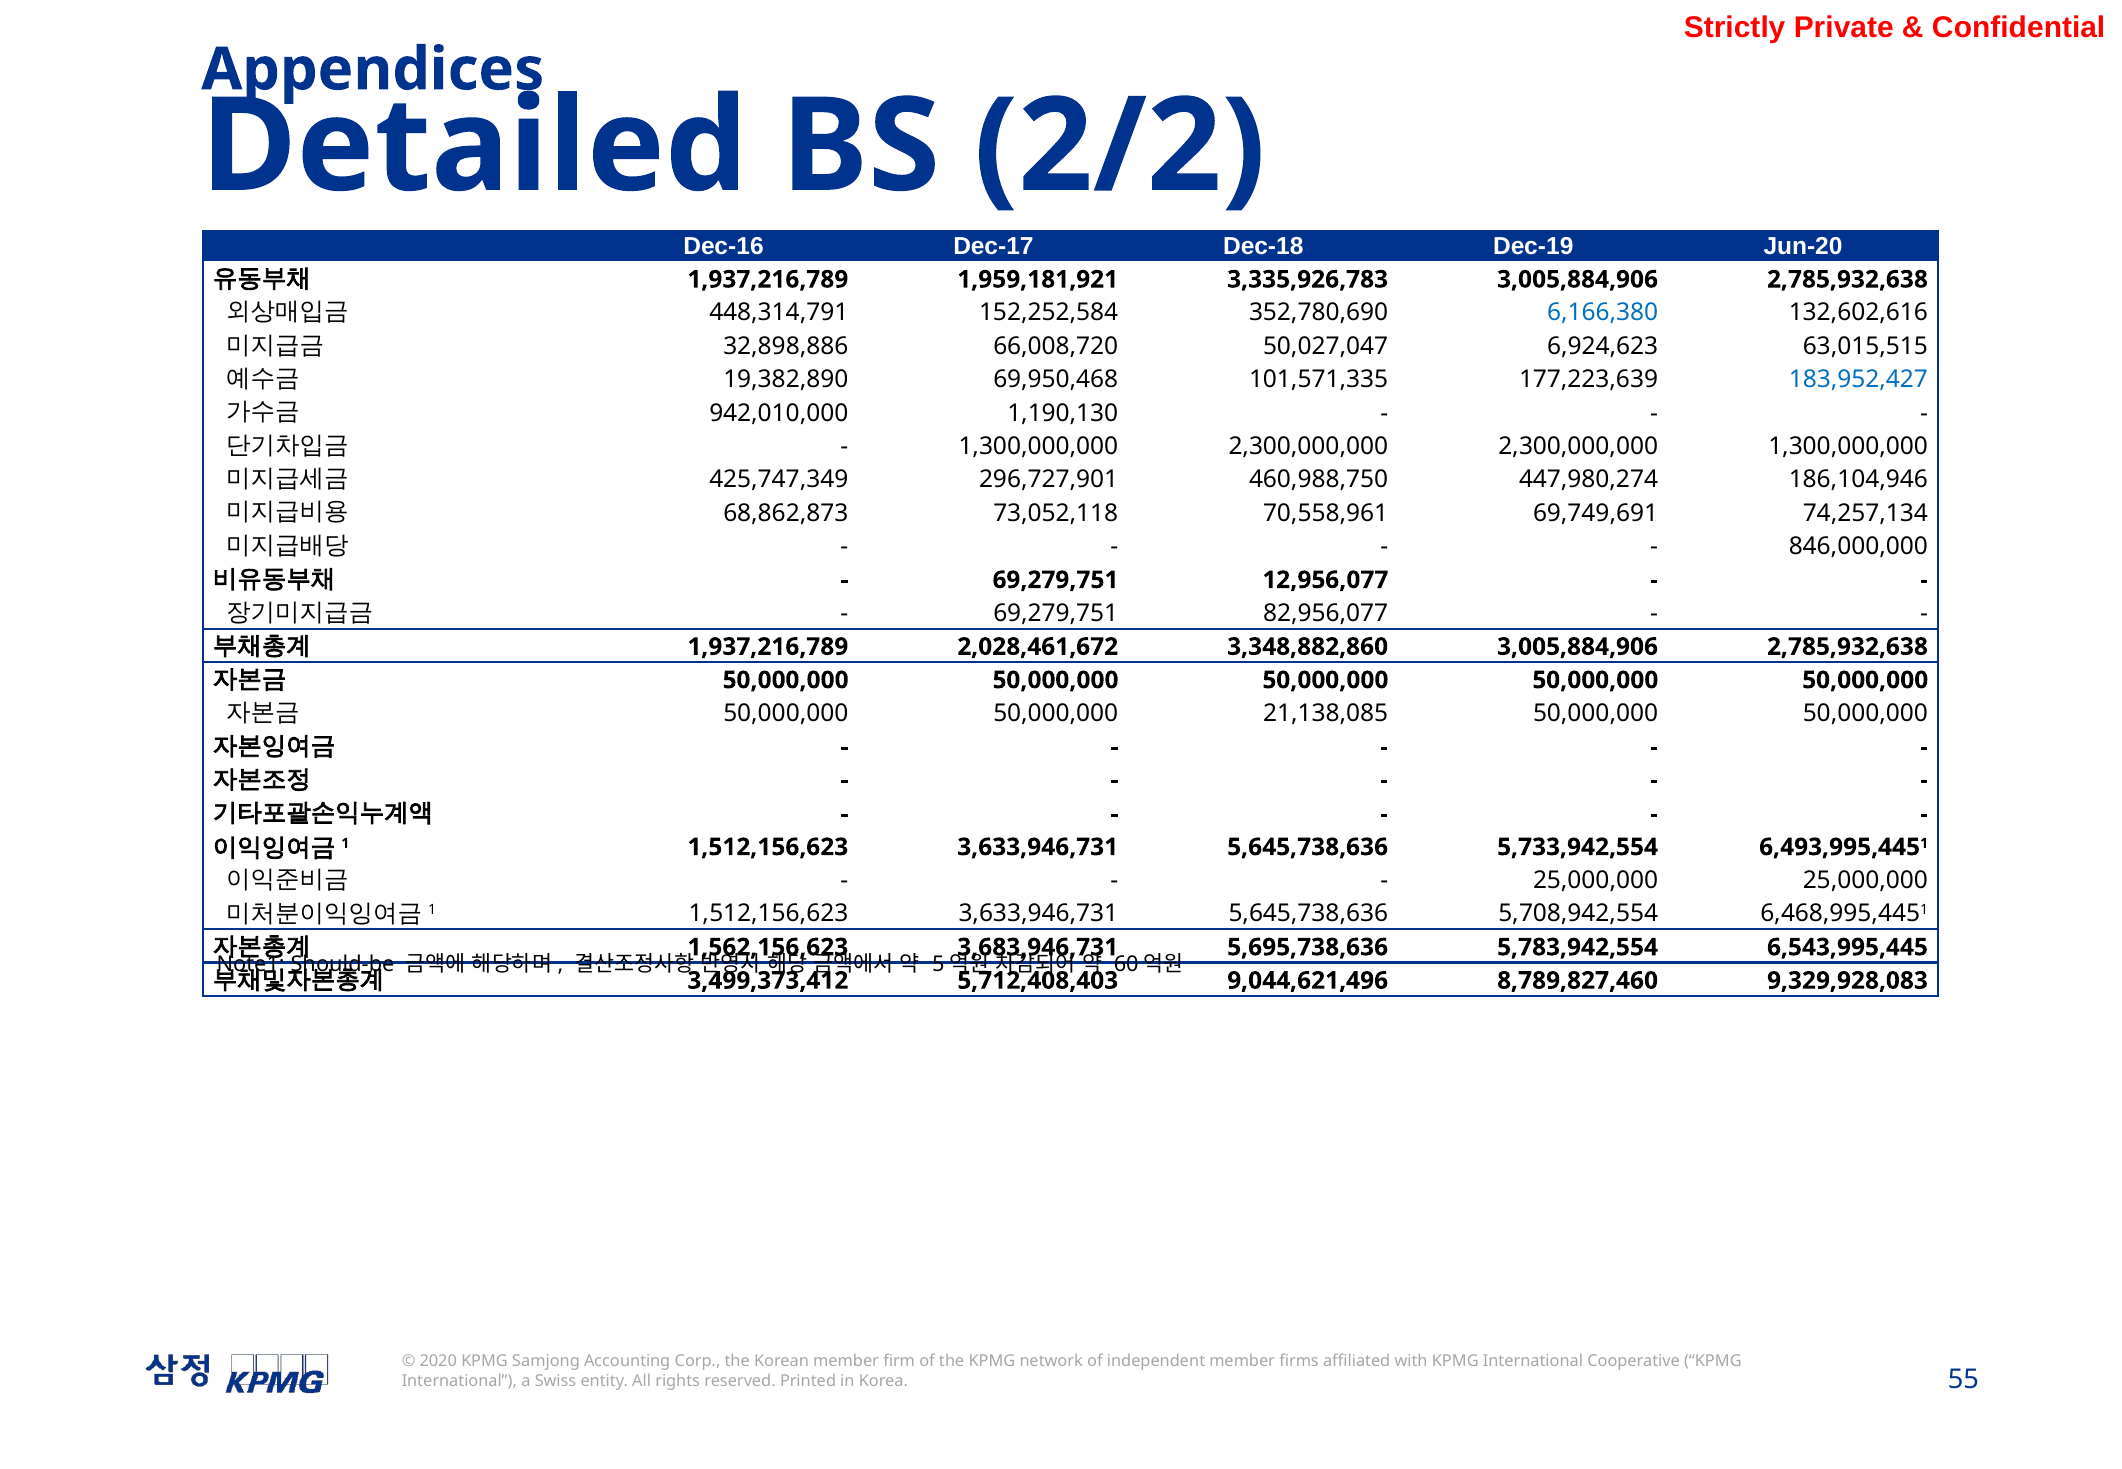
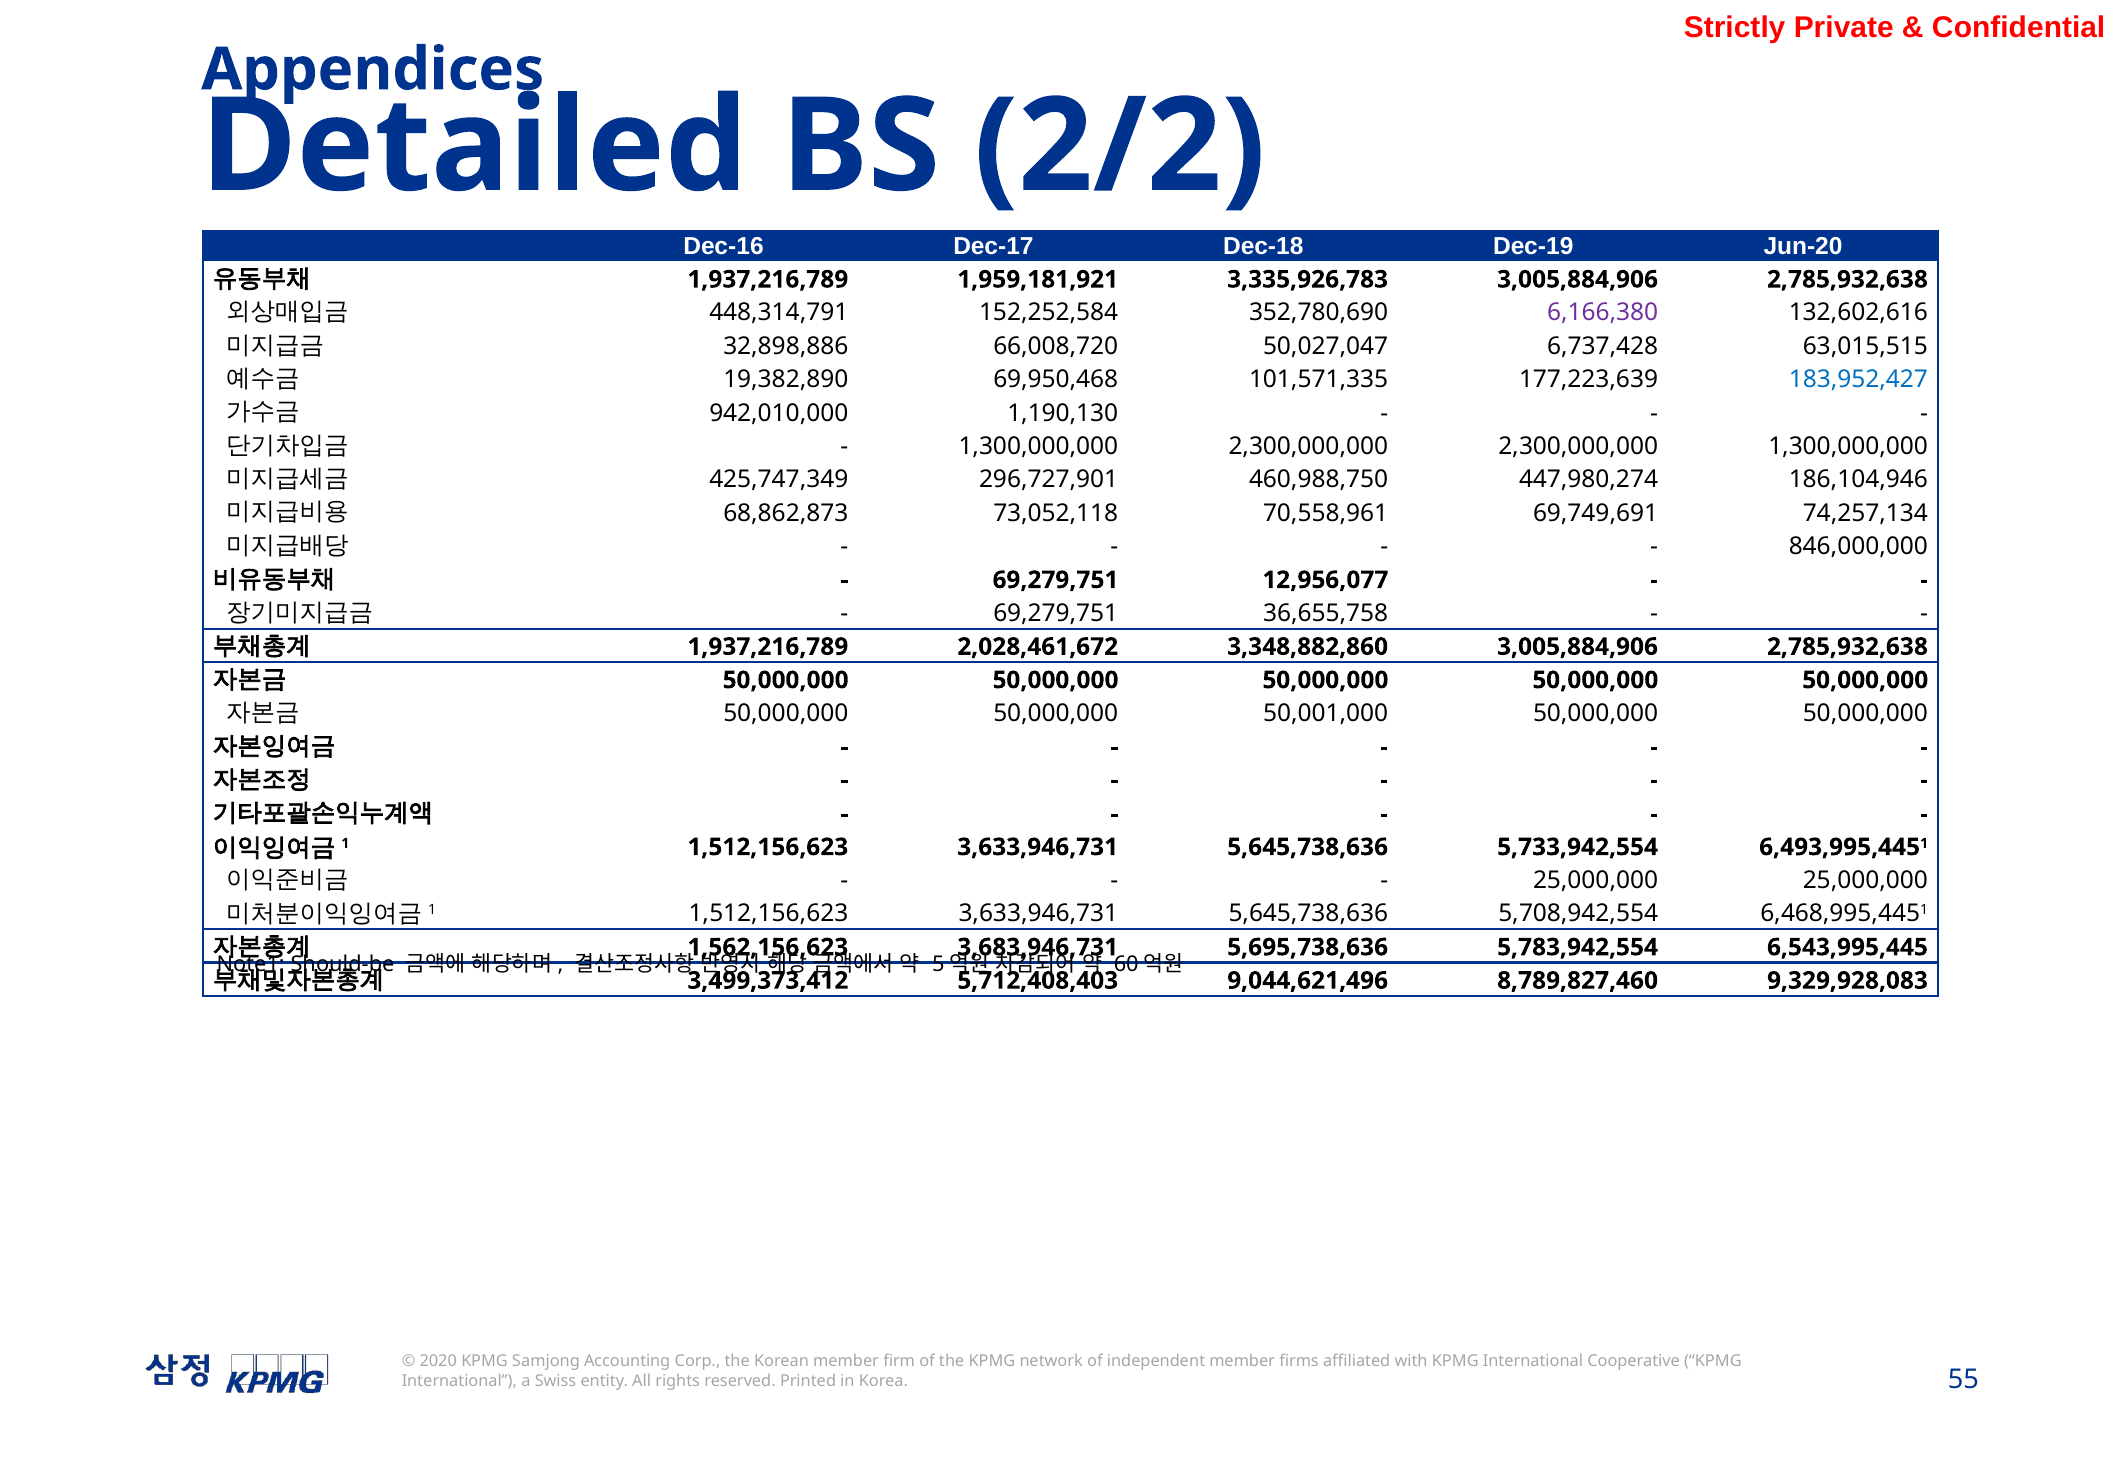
6,166,380 colour: blue -> purple
6,924,623: 6,924,623 -> 6,737,428
82,956,077: 82,956,077 -> 36,655,758
21,138,085: 21,138,085 -> 50,001,000
